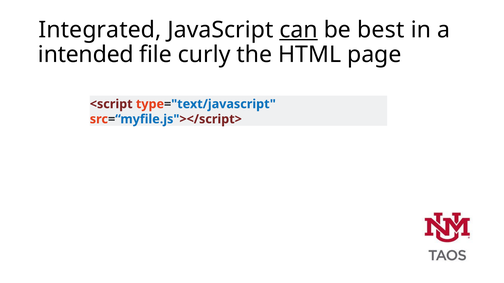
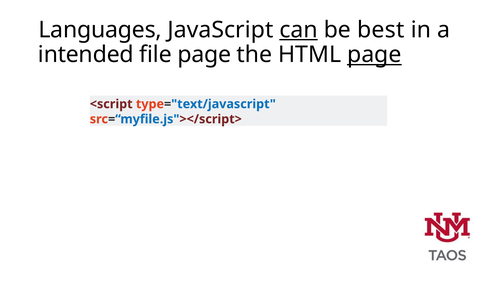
Integrated: Integrated -> Languages
file curly: curly -> page
page at (374, 55) underline: none -> present
